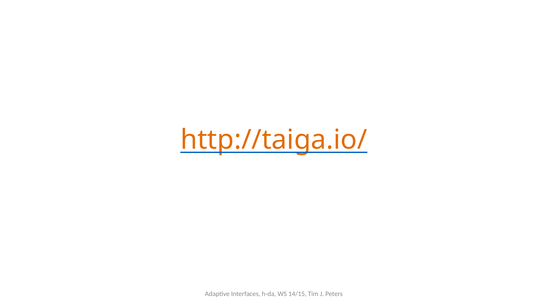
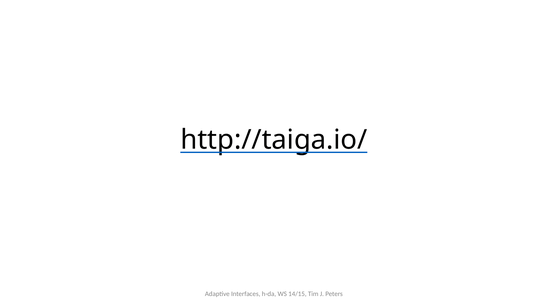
http://taiga.io/ colour: orange -> black
